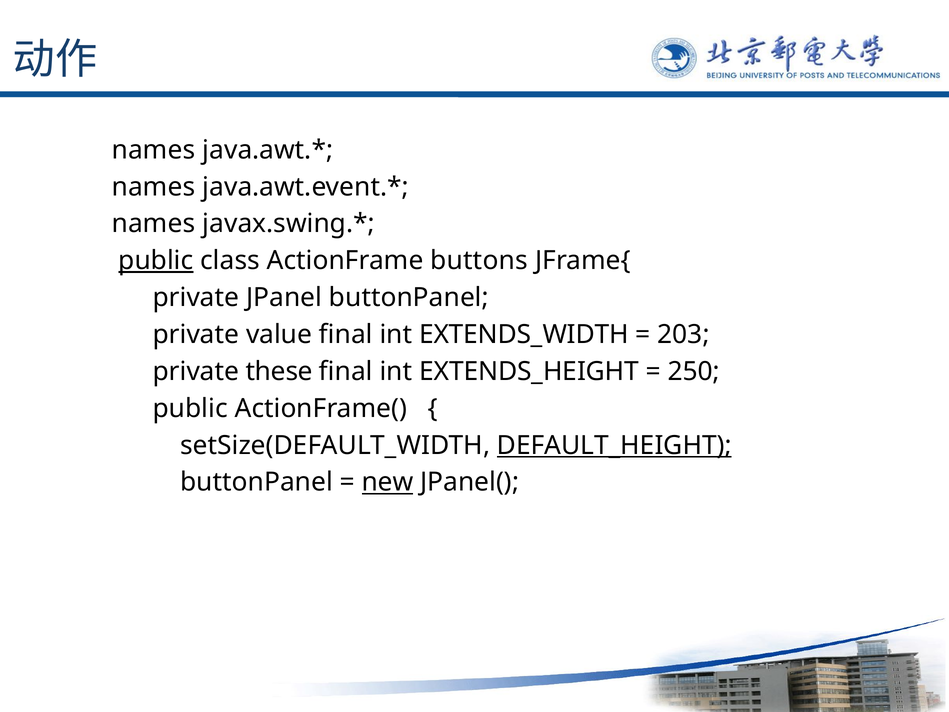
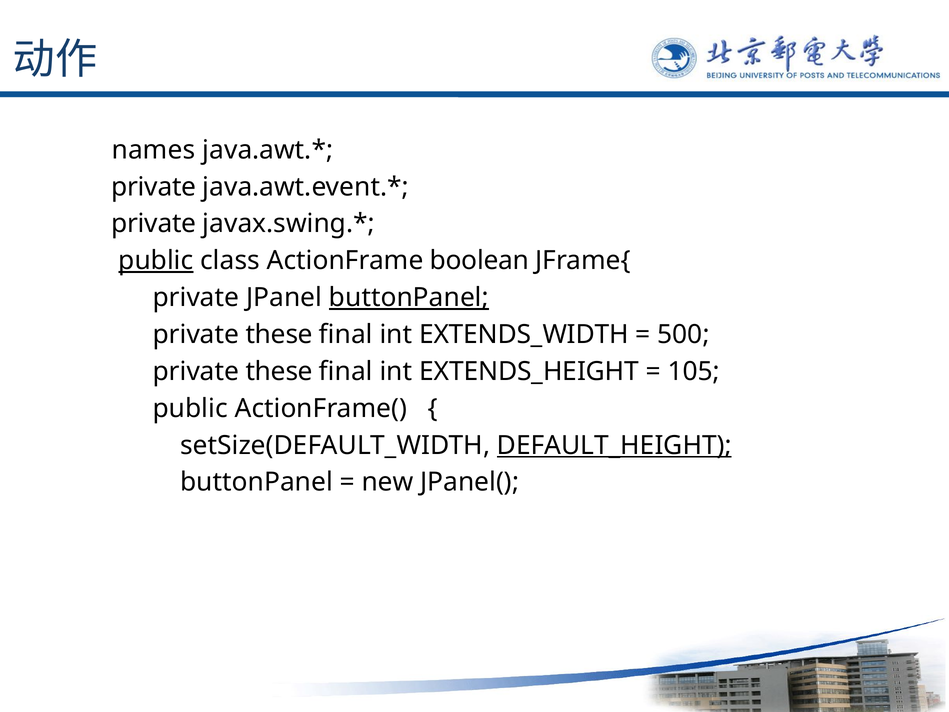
names at (153, 187): names -> private
names at (153, 224): names -> private
buttons: buttons -> boolean
buttonPanel at (409, 298) underline: none -> present
value at (279, 334): value -> these
203: 203 -> 500
250: 250 -> 105
new underline: present -> none
